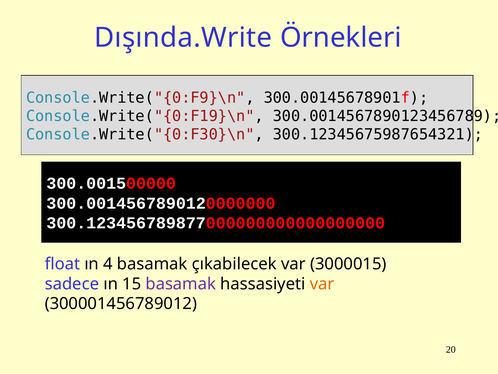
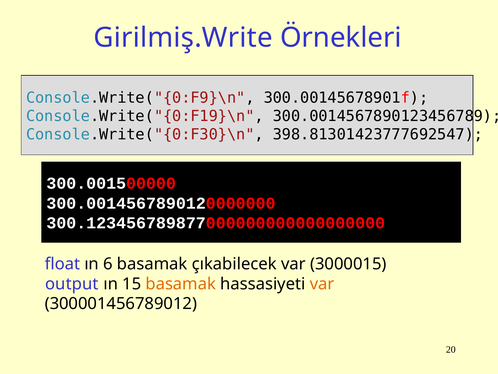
Dışında.Write: Dışında.Write -> Girilmiş.Write
300.12345675987654321: 300.12345675987654321 -> 398.81301423777692547
4: 4 -> 6
sadece: sadece -> output
basamak at (181, 284) colour: purple -> orange
